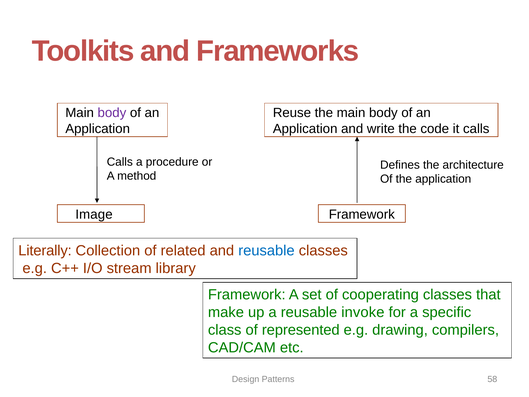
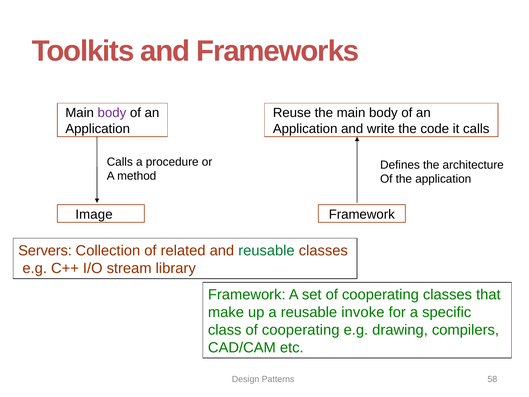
Literally: Literally -> Servers
reusable at (266, 250) colour: blue -> green
class of represented: represented -> cooperating
